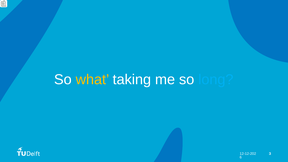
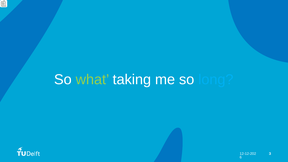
what colour: yellow -> light green
